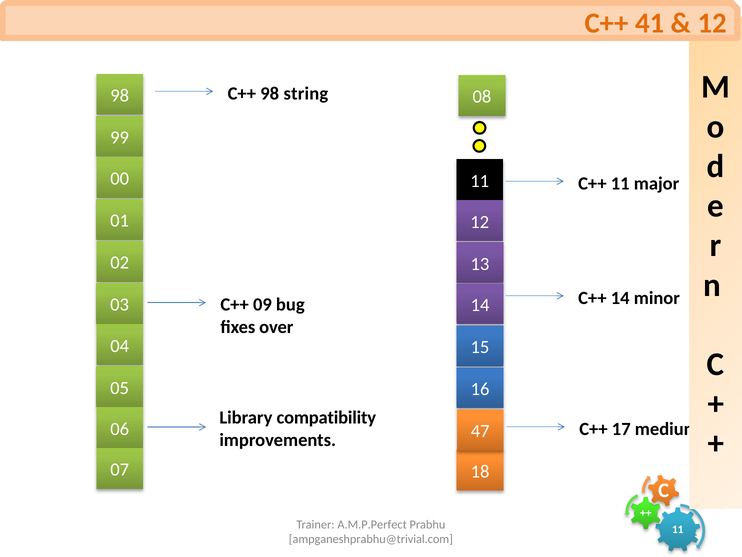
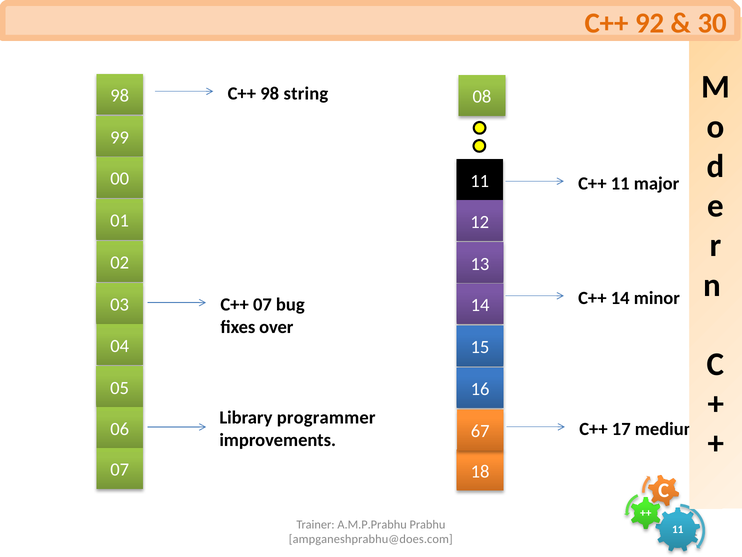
41: 41 -> 92
12 at (712, 23): 12 -> 30
C++ 09: 09 -> 07
compatibility: compatibility -> programmer
47: 47 -> 67
A.M.P.Perfect: A.M.P.Perfect -> A.M.P.Prabhu
ampganeshprabhu@trivial.com: ampganeshprabhu@trivial.com -> ampganeshprabhu@does.com
